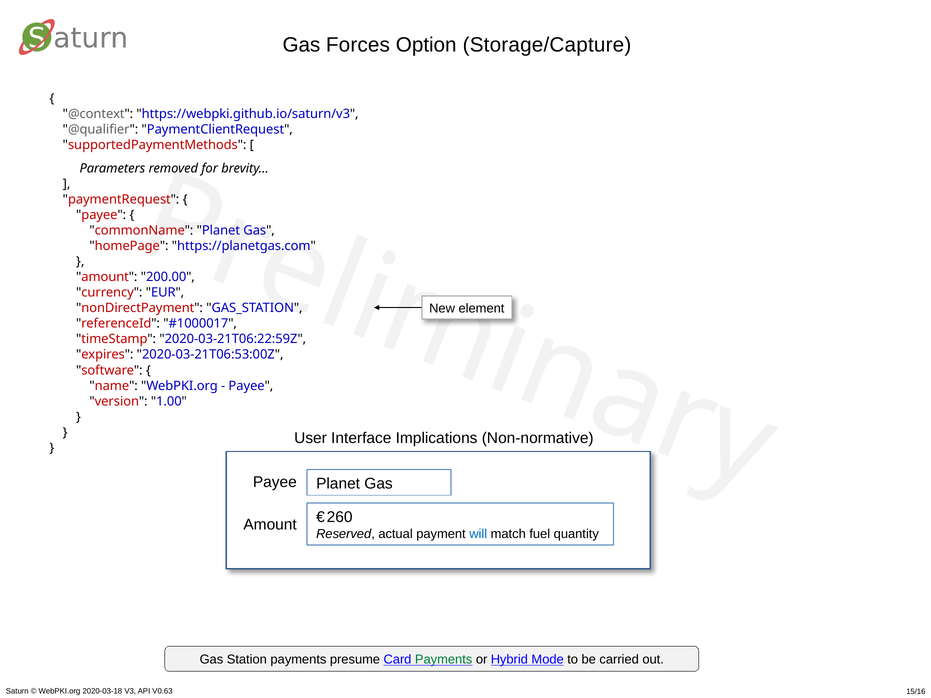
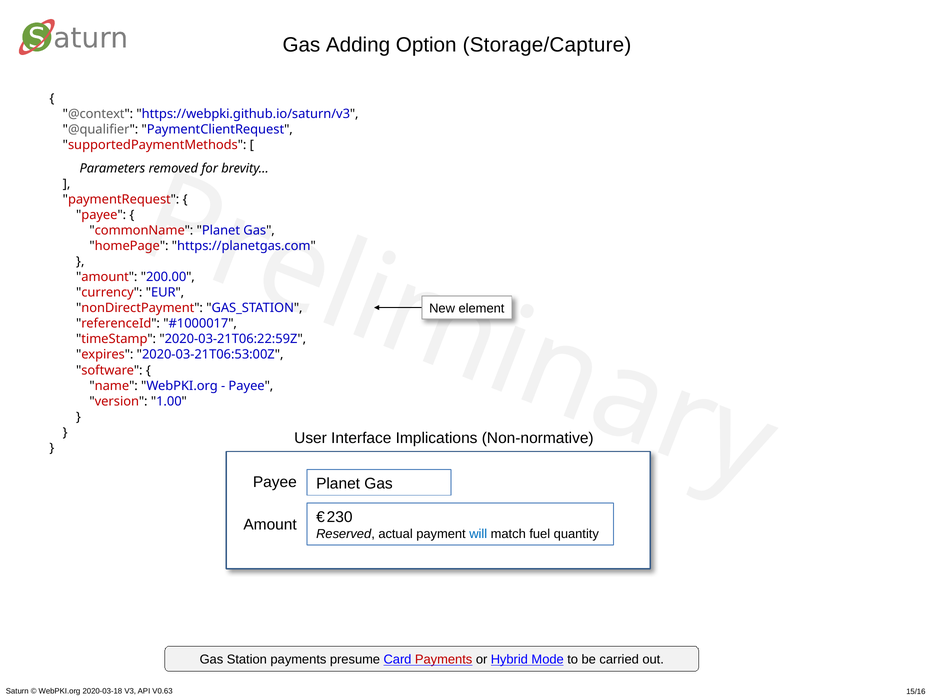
Forces: Forces -> Adding
260: 260 -> 230
Payments at (444, 660) colour: green -> red
